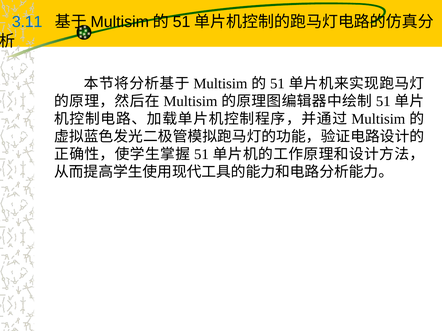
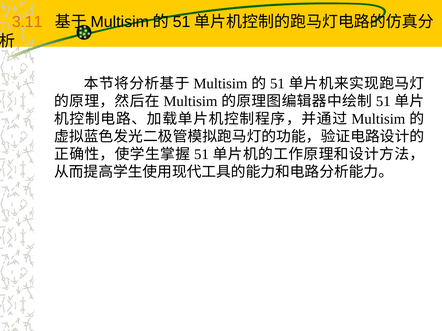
3.11 colour: blue -> orange
